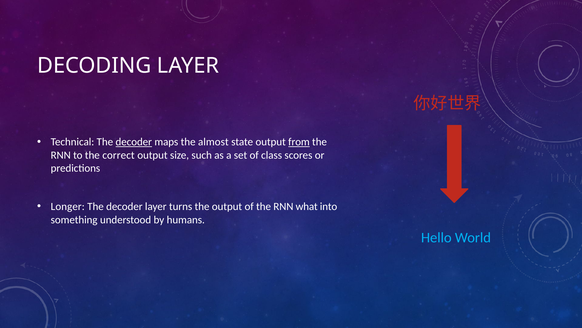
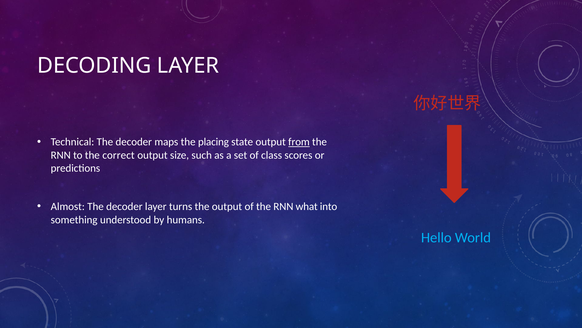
decoder at (134, 142) underline: present -> none
almost: almost -> placing
Longer: Longer -> Almost
